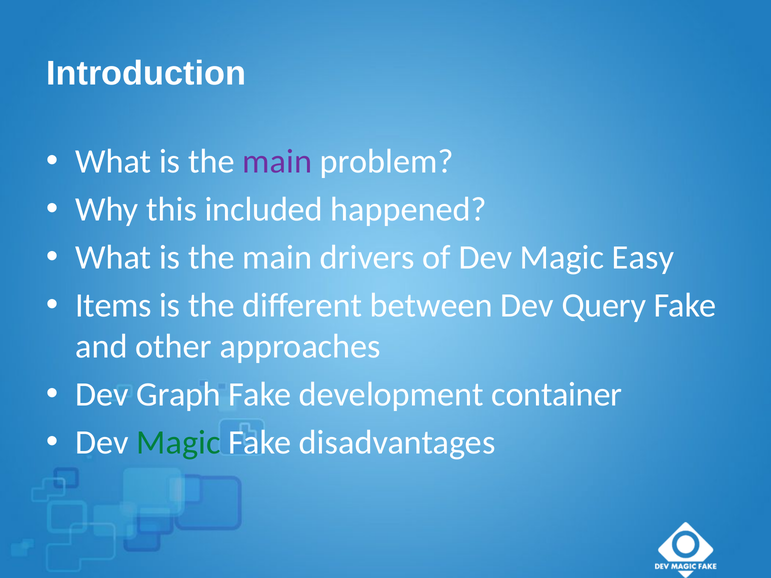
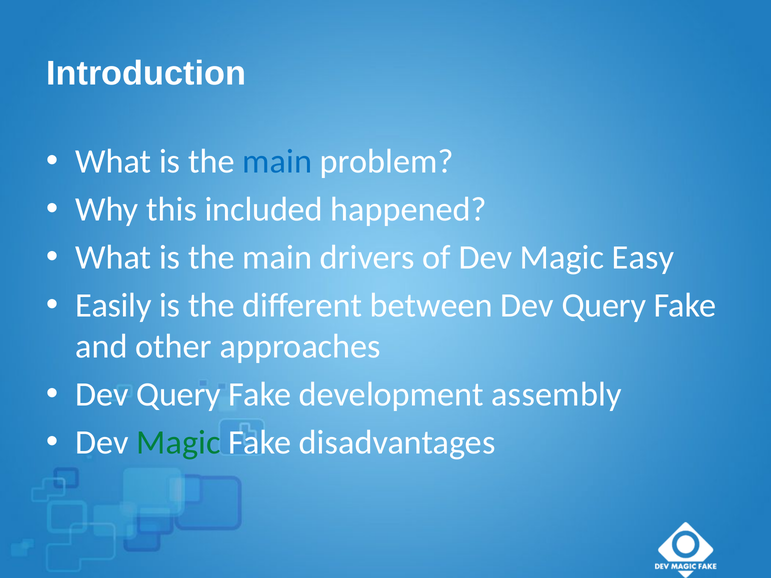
main at (277, 162) colour: purple -> blue
Items: Items -> Easily
Graph at (179, 395): Graph -> Query
container: container -> assembly
